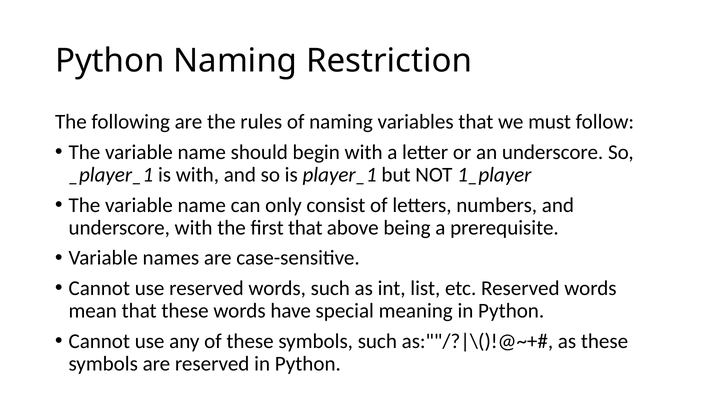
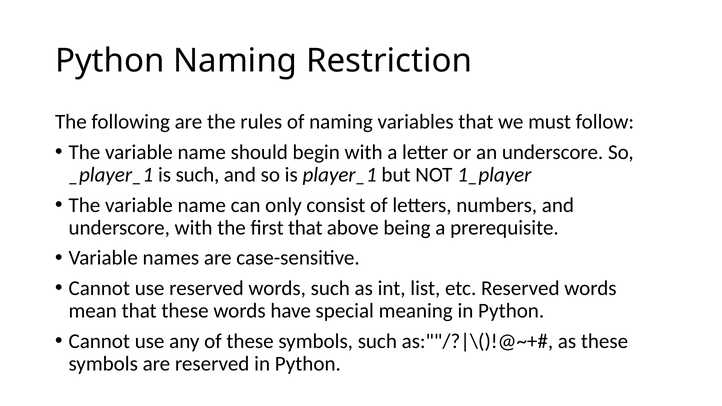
is with: with -> such
